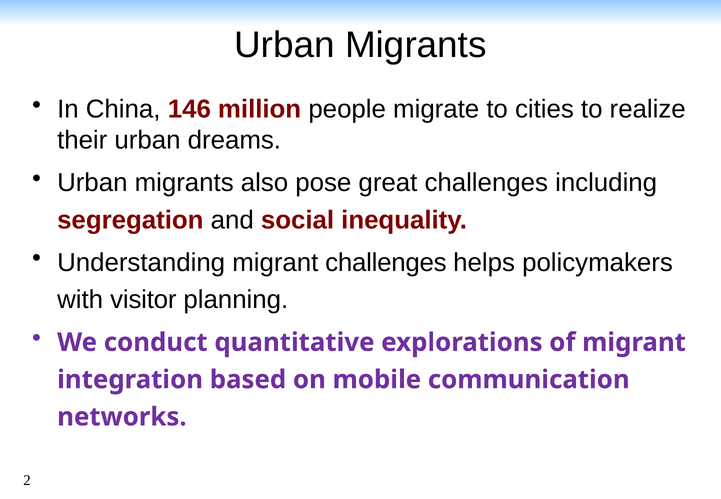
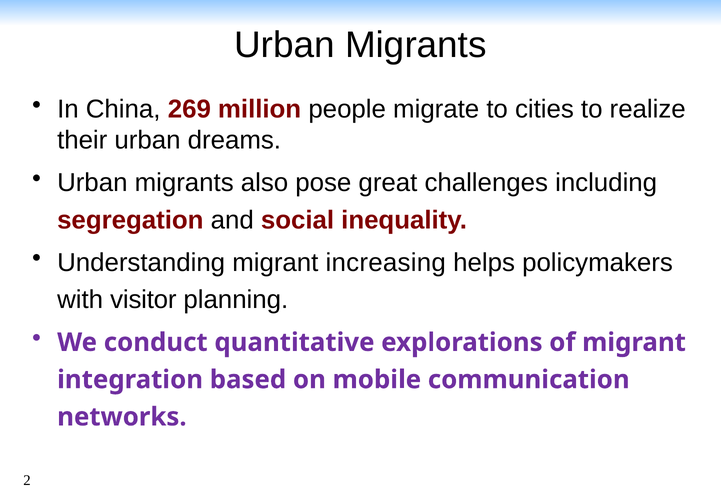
146: 146 -> 269
migrant challenges: challenges -> increasing
